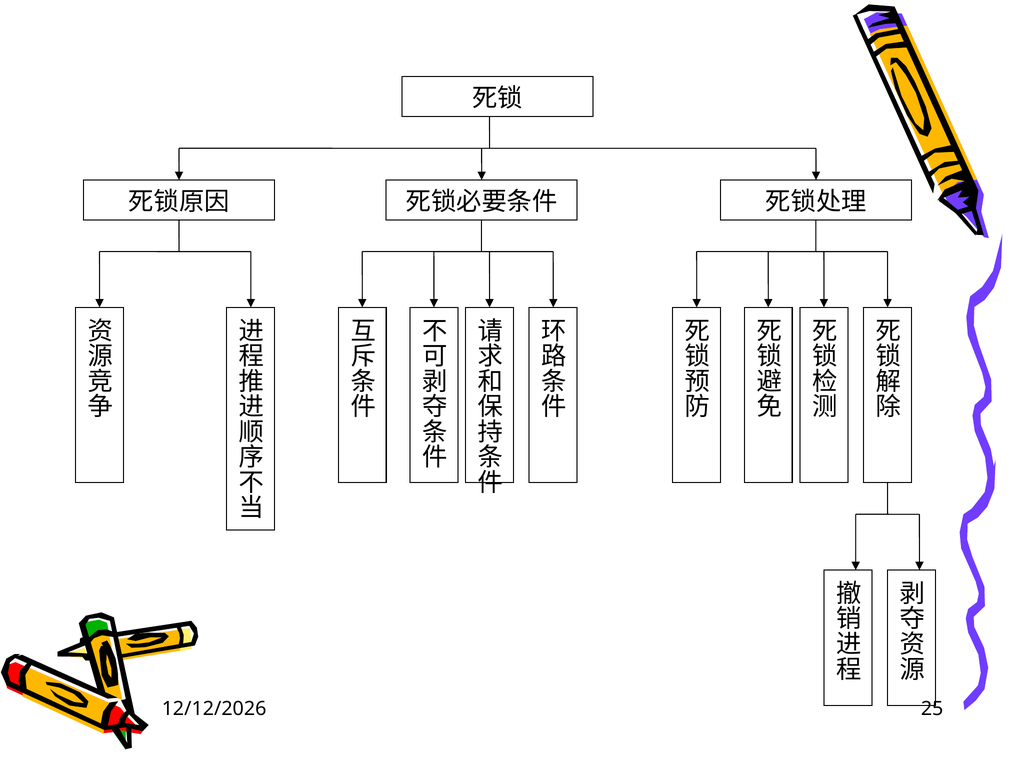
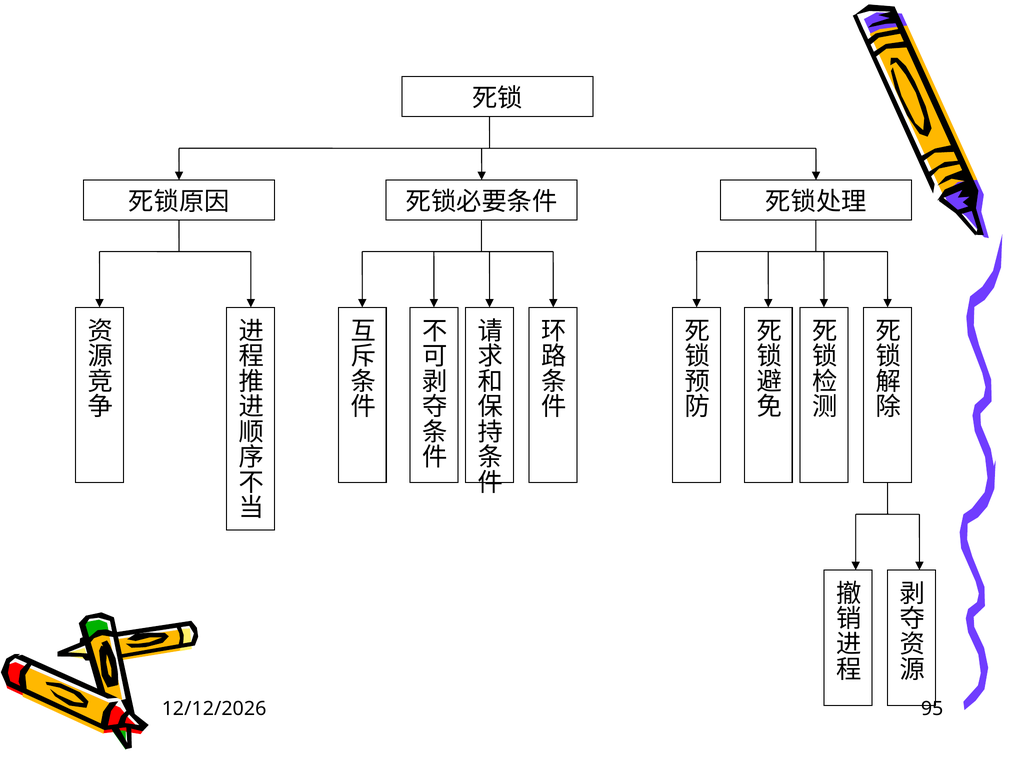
25: 25 -> 95
